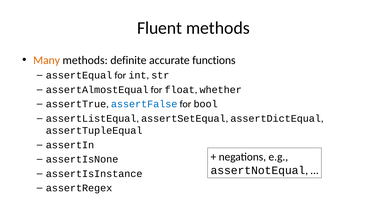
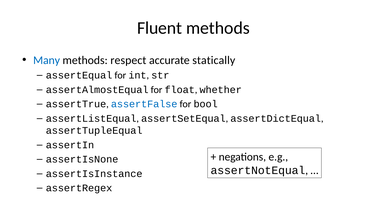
Many colour: orange -> blue
definite: definite -> respect
functions: functions -> statically
